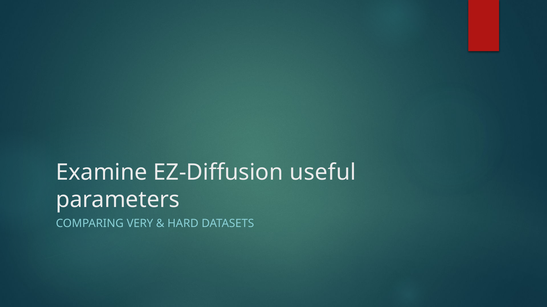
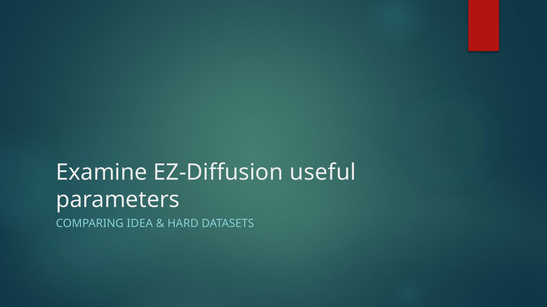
VERY: VERY -> IDEA
